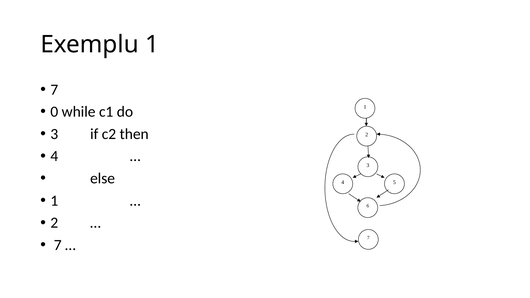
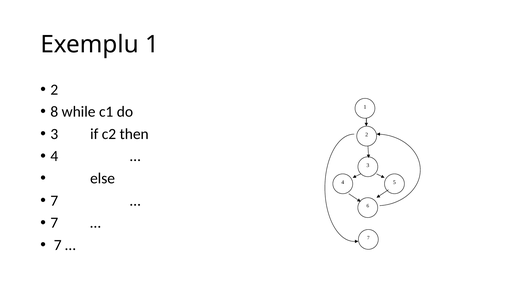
7 at (54, 90): 7 -> 2
0: 0 -> 8
1 at (54, 201): 1 -> 7
2 at (54, 223): 2 -> 7
